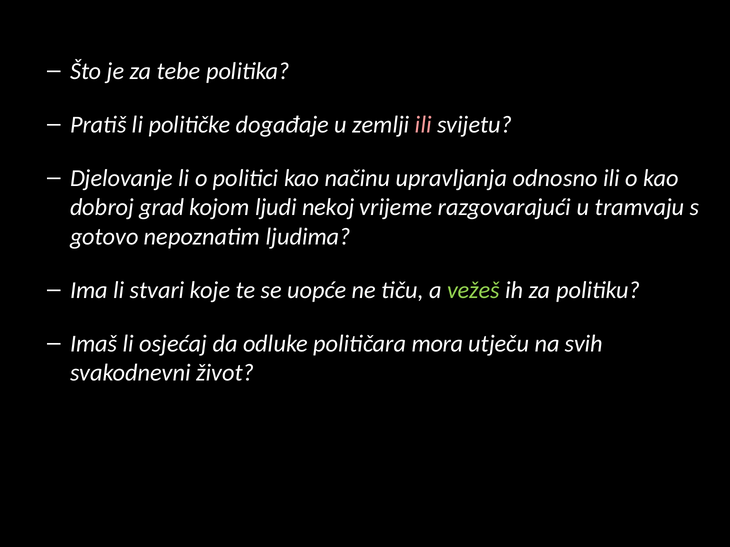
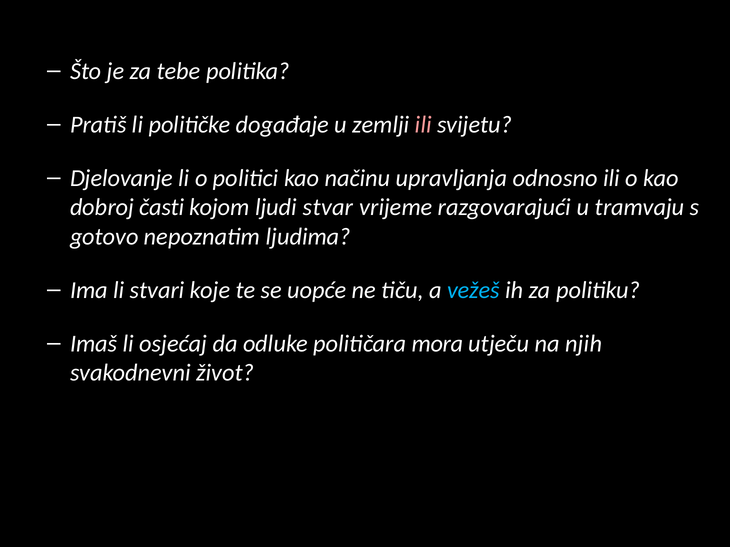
grad: grad -> časti
nekoj: nekoj -> stvar
vežeš colour: light green -> light blue
svih: svih -> njih
